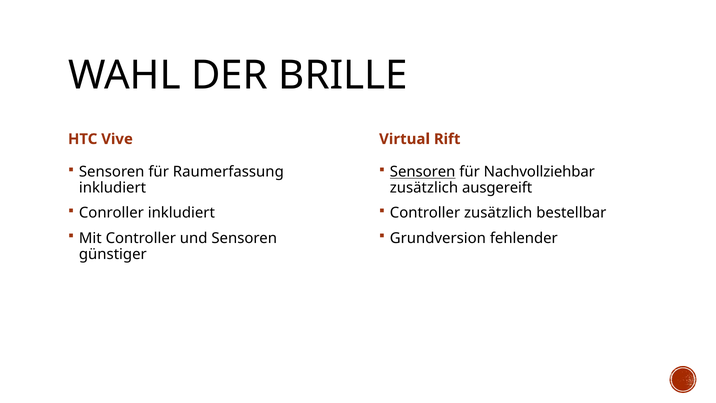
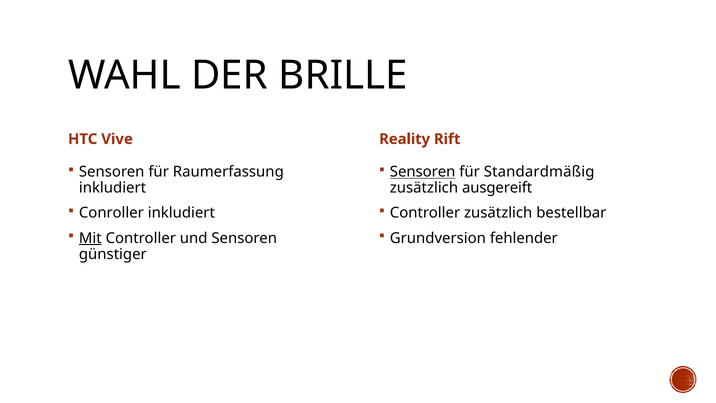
Virtual: Virtual -> Reality
Nachvollziehbar: Nachvollziehbar -> Standardmäßig
Mit underline: none -> present
